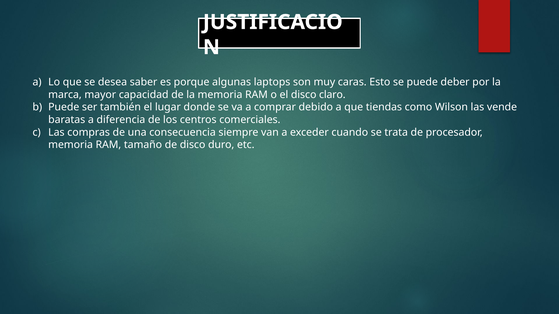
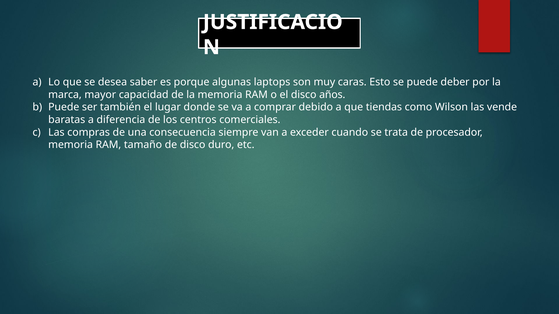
claro: claro -> años
